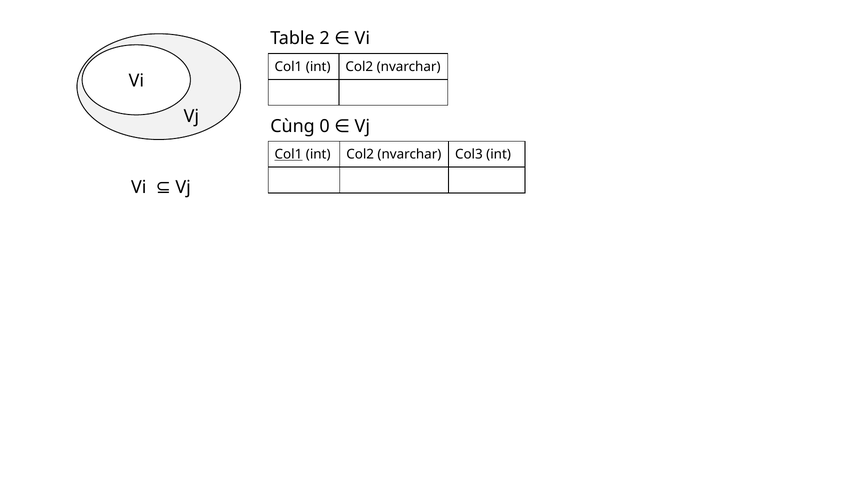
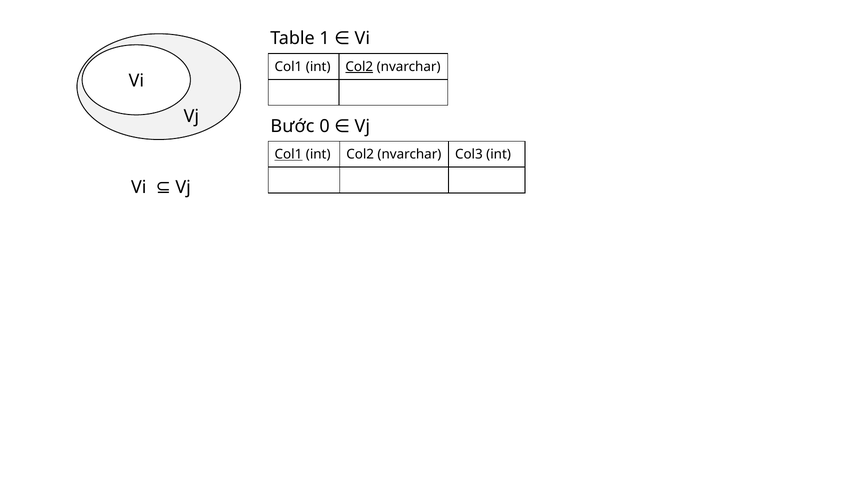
2: 2 -> 1
Col2 at (359, 67) underline: none -> present
Cùng: Cùng -> Bước
